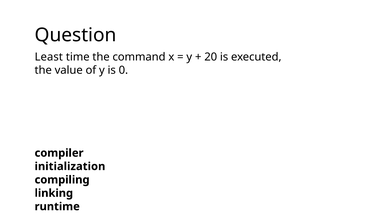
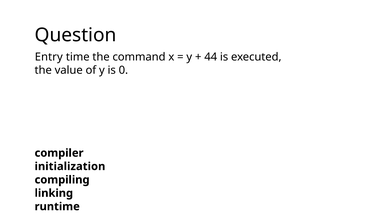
Least: Least -> Entry
20: 20 -> 44
